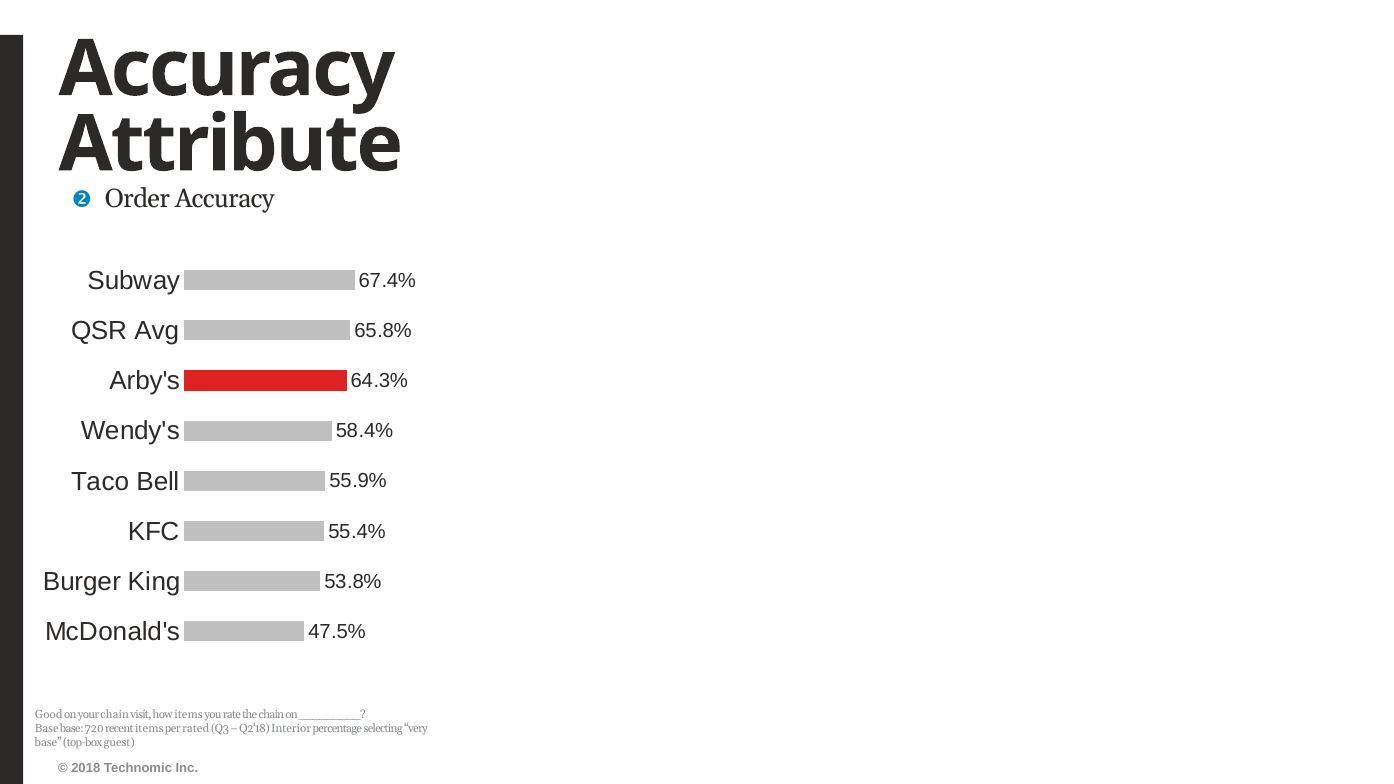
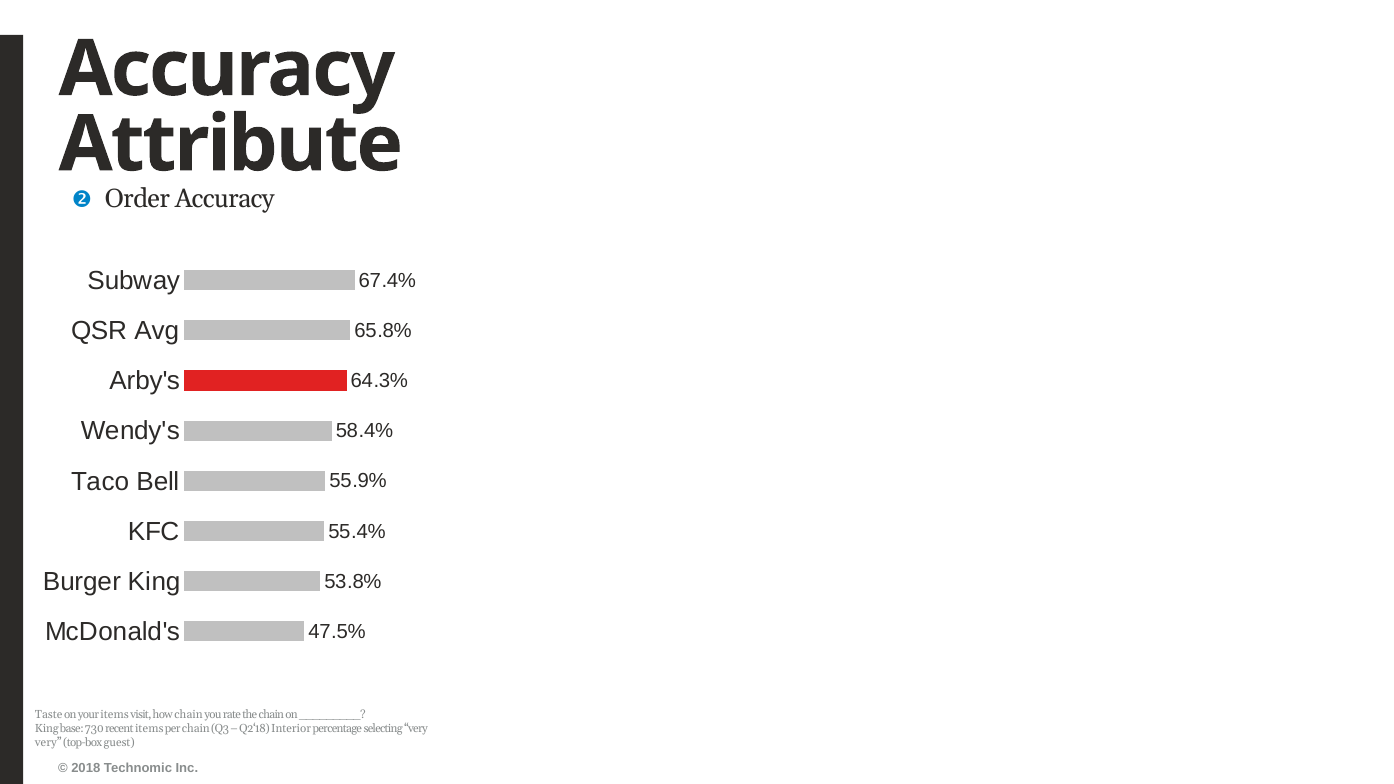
Good: Good -> Taste
your chain: chain -> items
how items: items -> chain
Base at (47, 728): Base -> King
720: 720 -> 730
per rated: rated -> chain
base at (48, 742): base -> very
